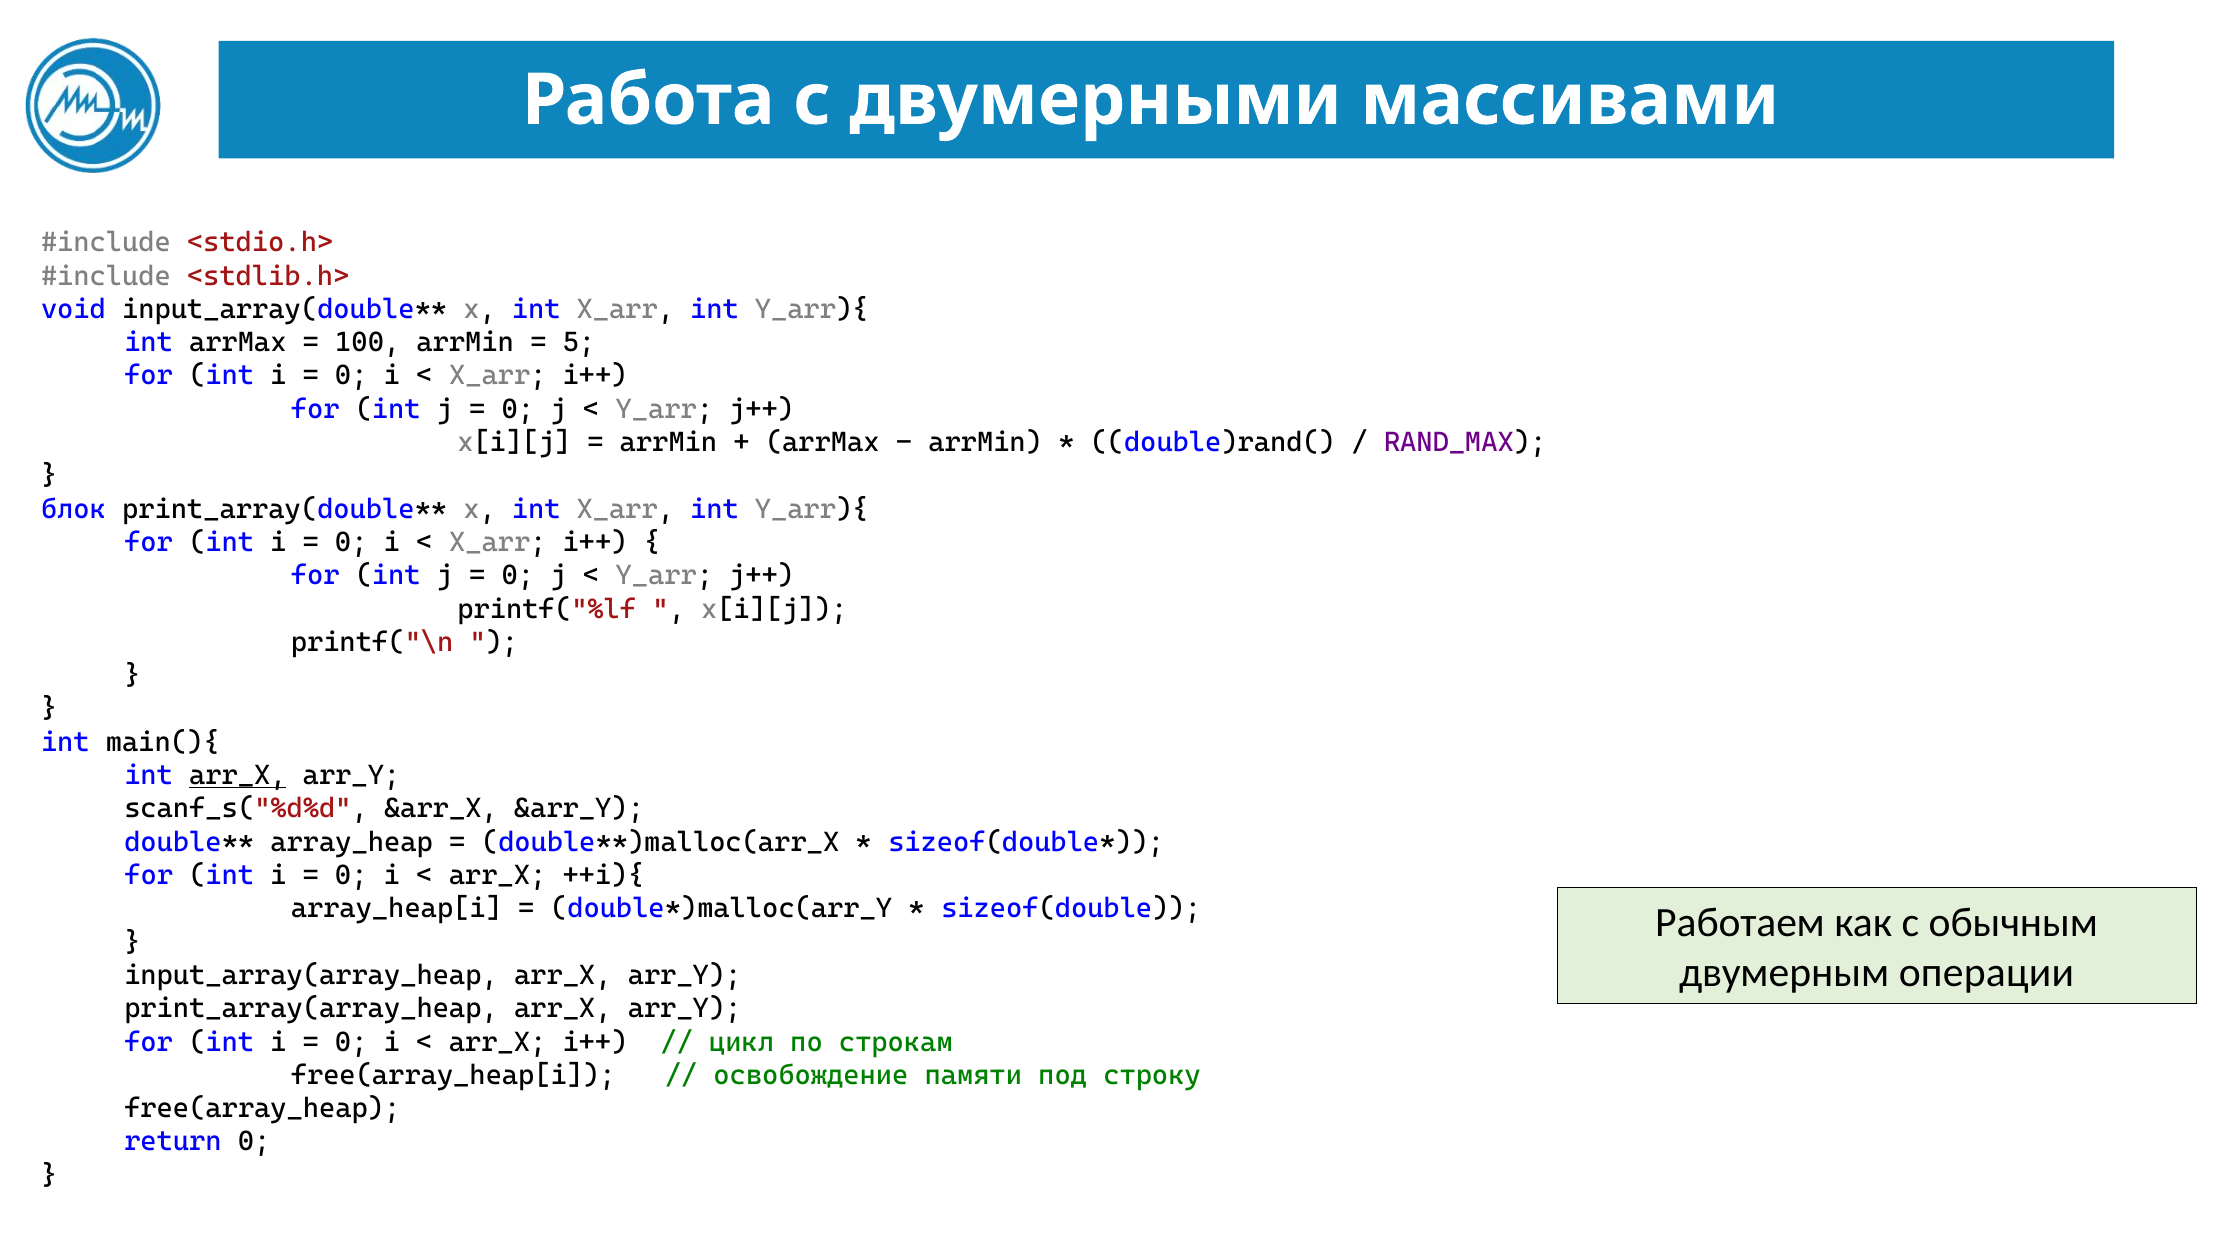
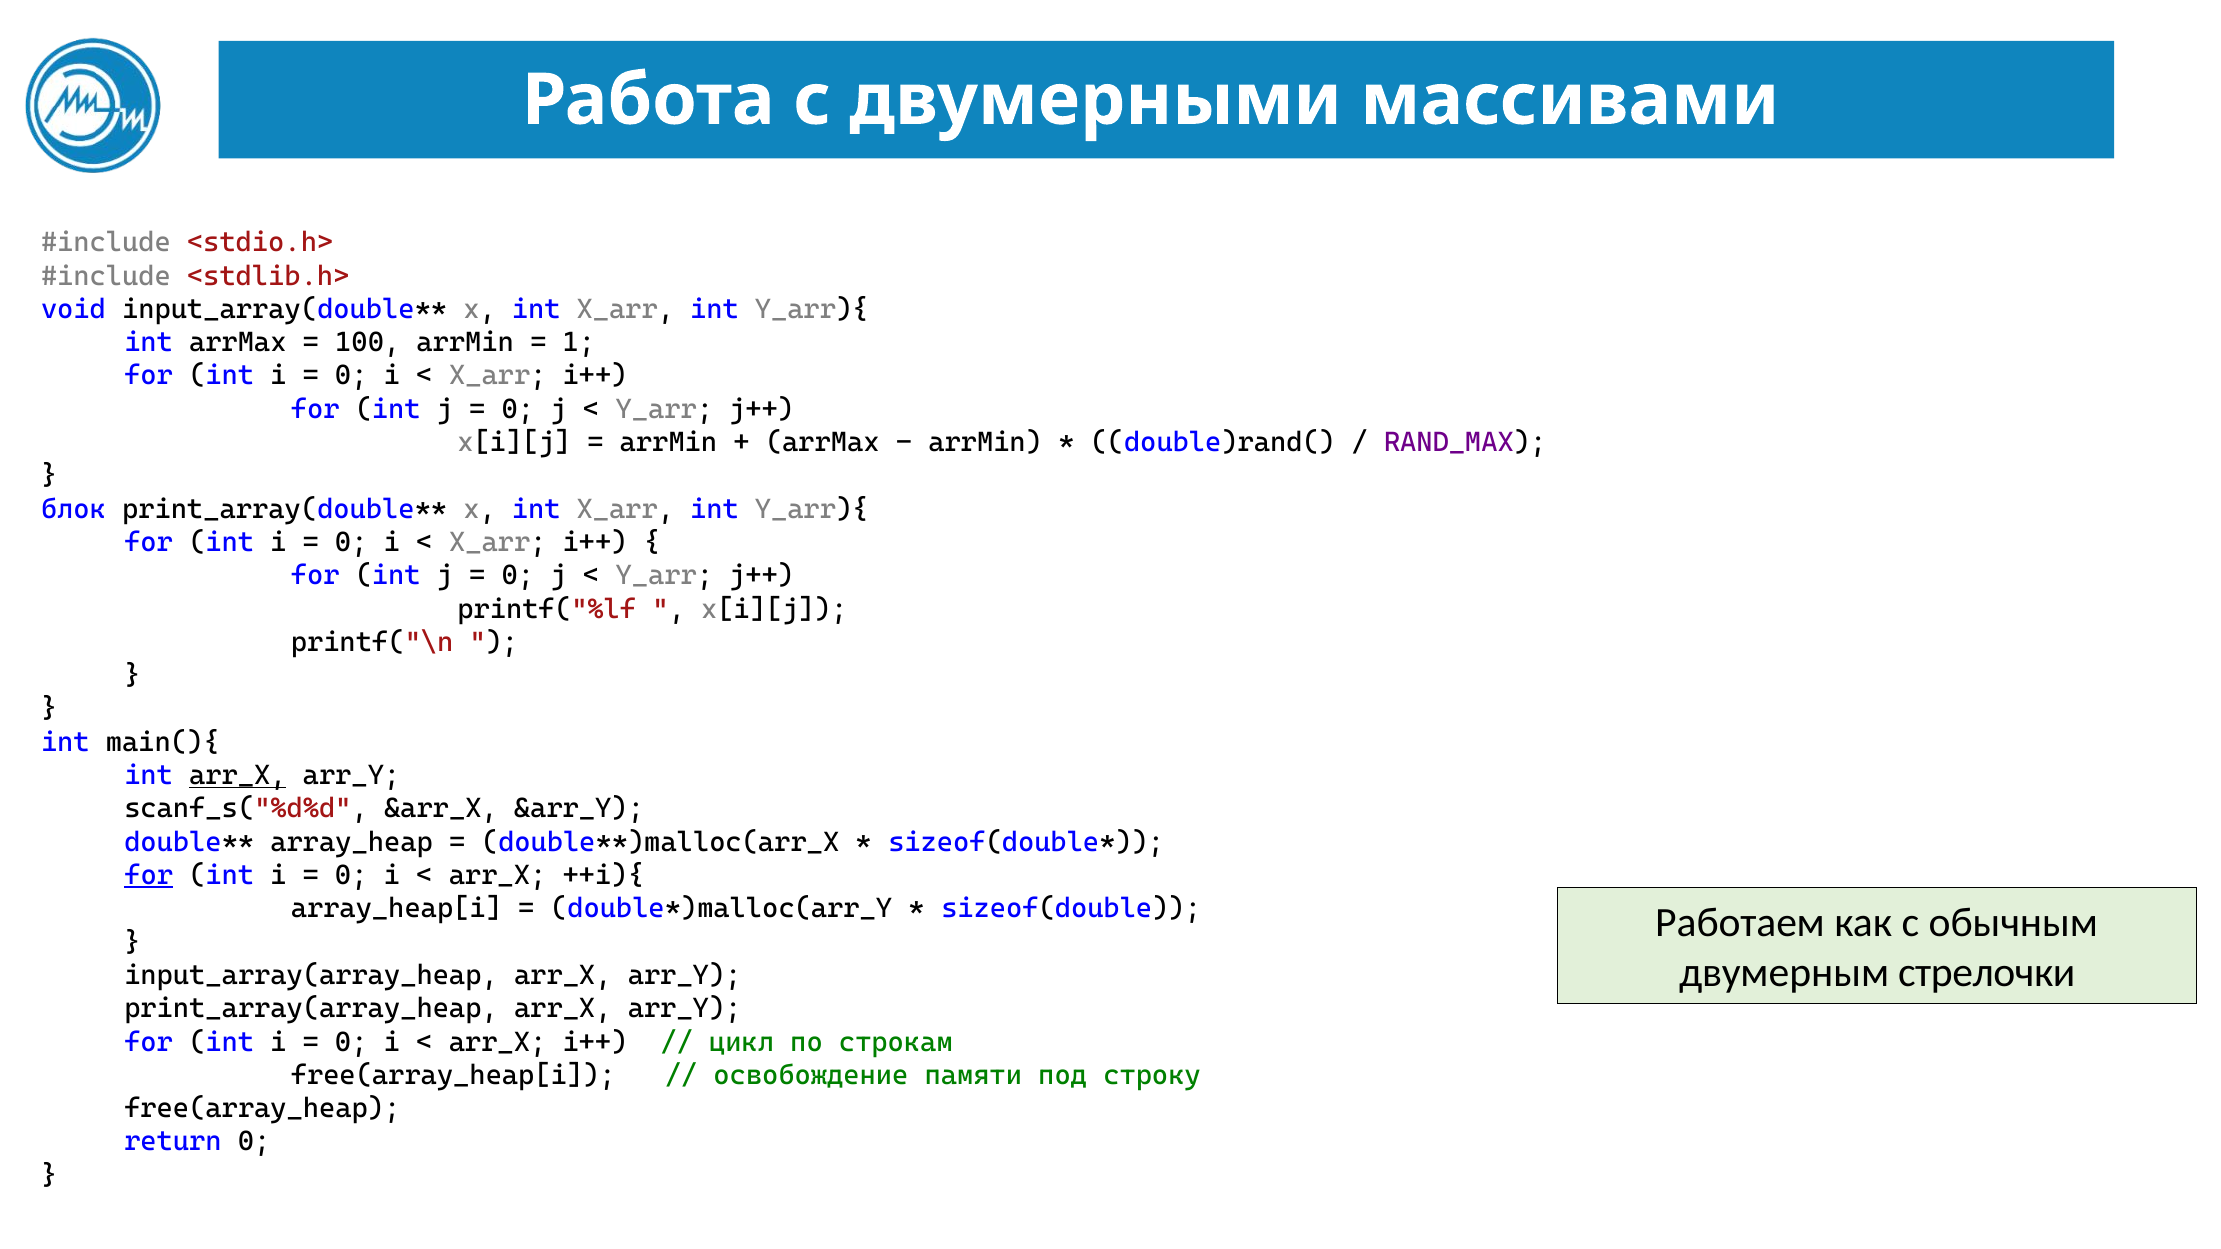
5: 5 -> 1
for at (149, 876) underline: none -> present
операции: операции -> стрелочки
